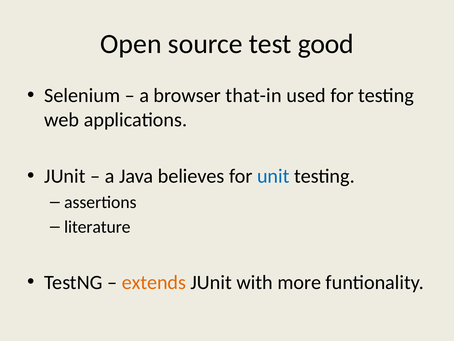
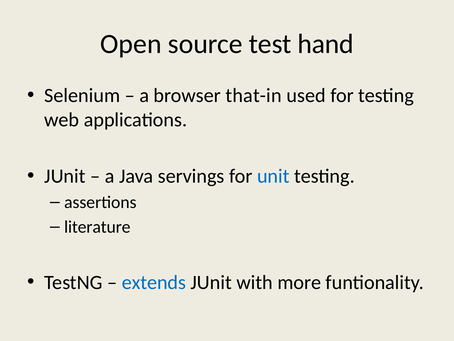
good: good -> hand
believes: believes -> servings
extends colour: orange -> blue
